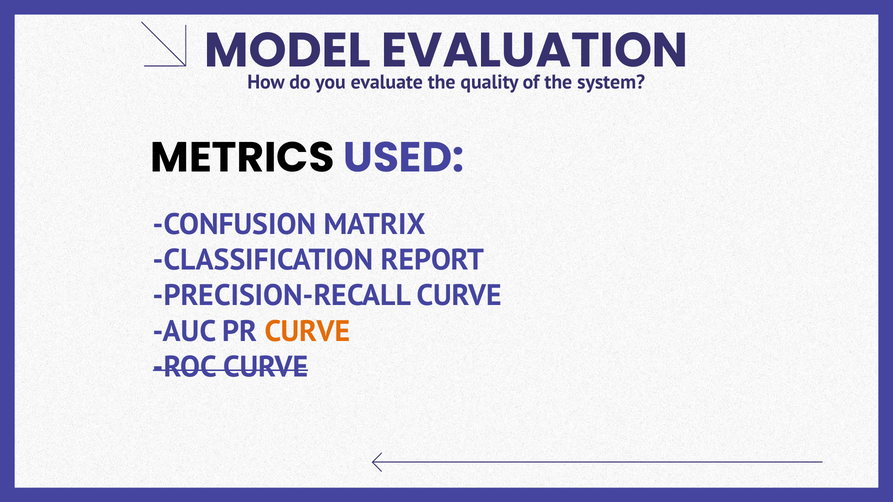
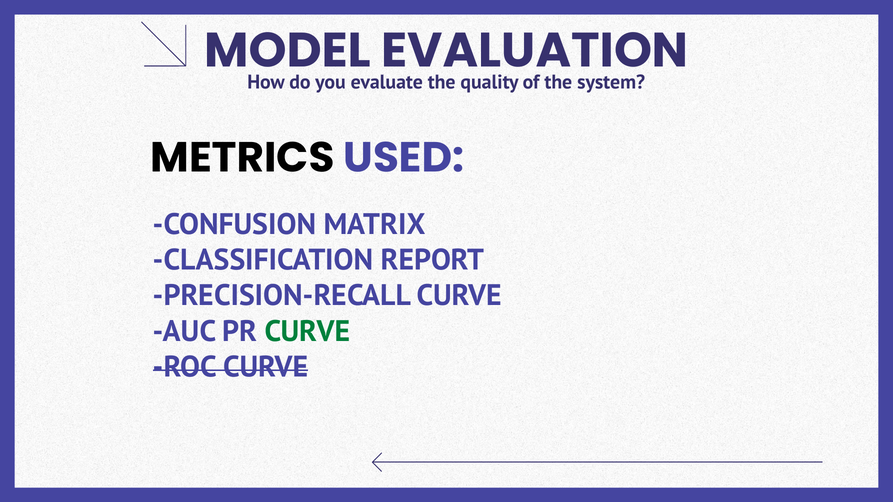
CURVE at (307, 332) colour: orange -> green
